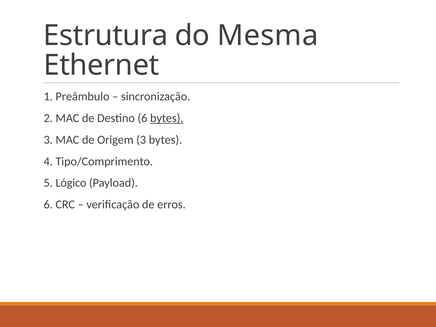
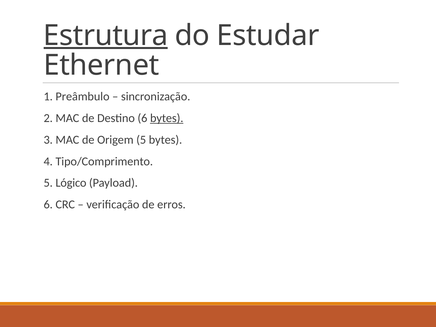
Estrutura underline: none -> present
Mesma: Mesma -> Estudar
Origem 3: 3 -> 5
